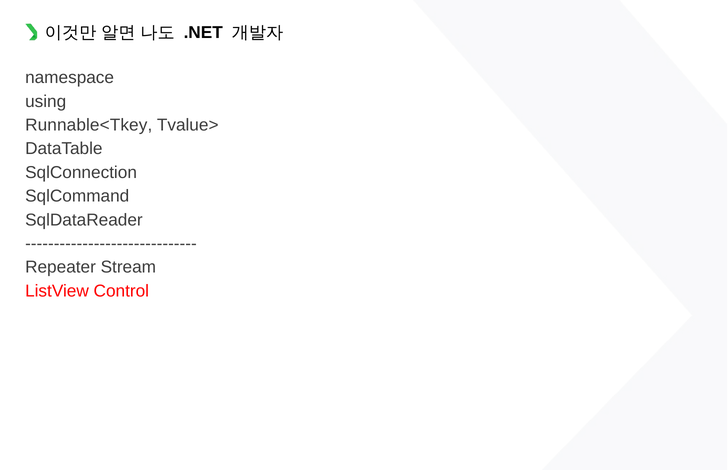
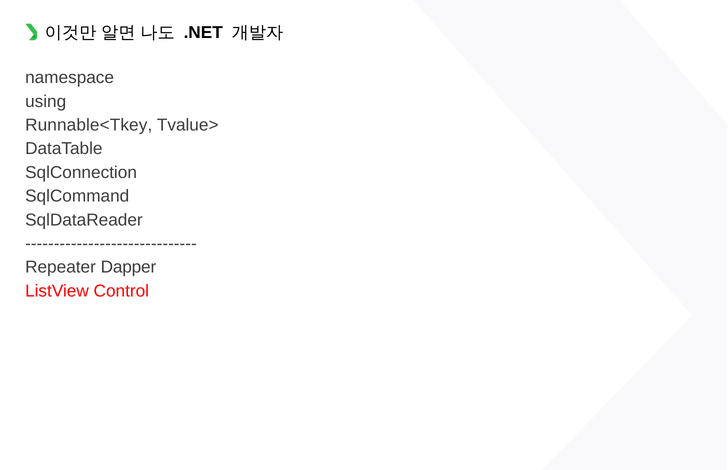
Stream: Stream -> Dapper
